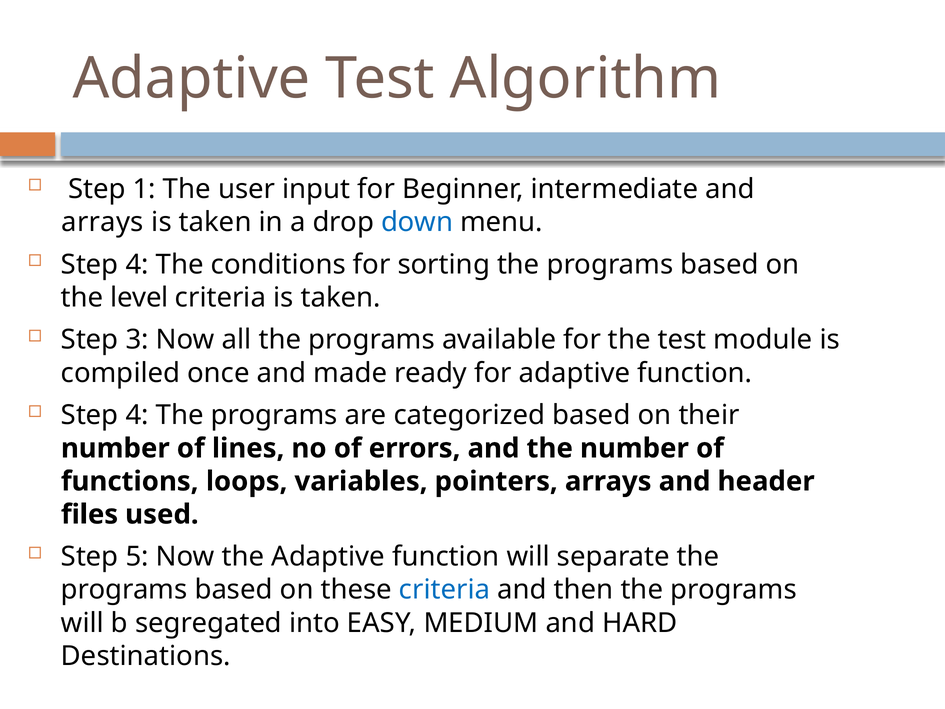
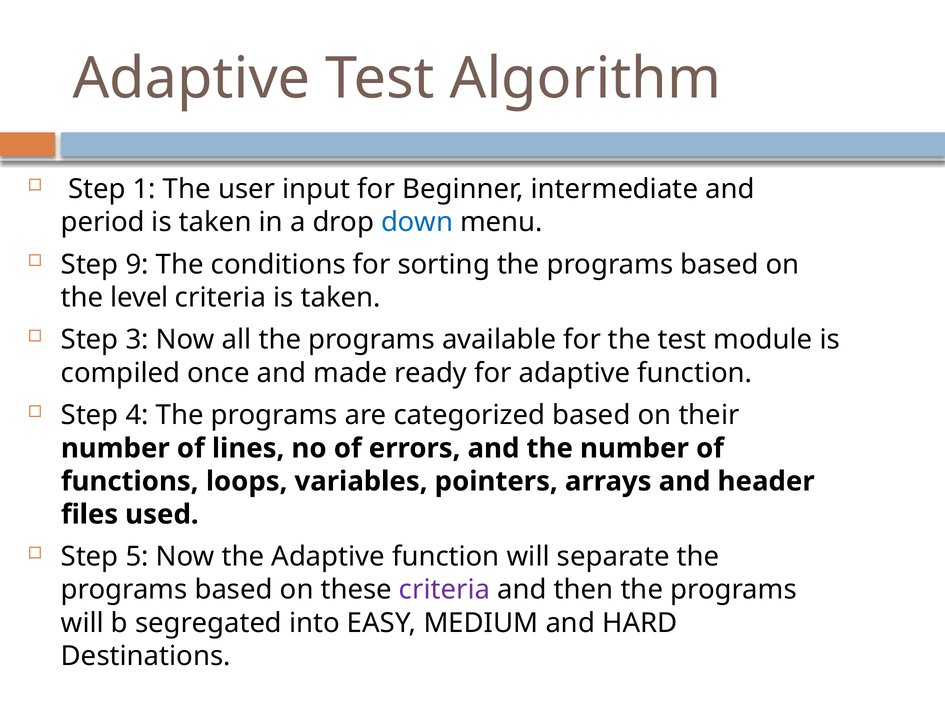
arrays at (102, 222): arrays -> period
4 at (137, 264): 4 -> 9
criteria at (445, 590) colour: blue -> purple
